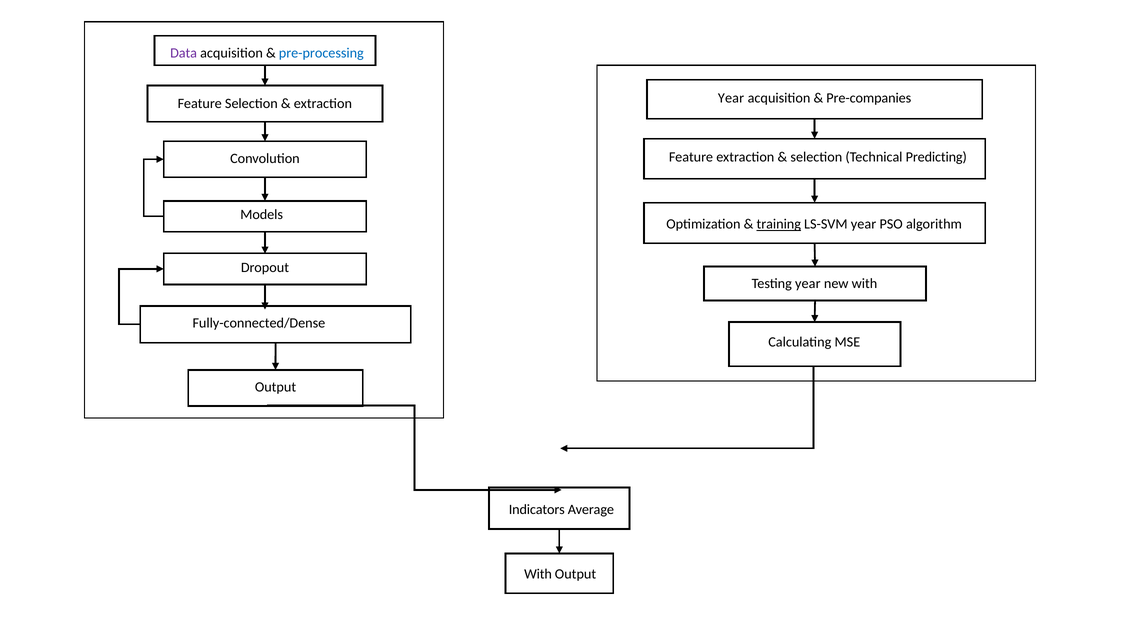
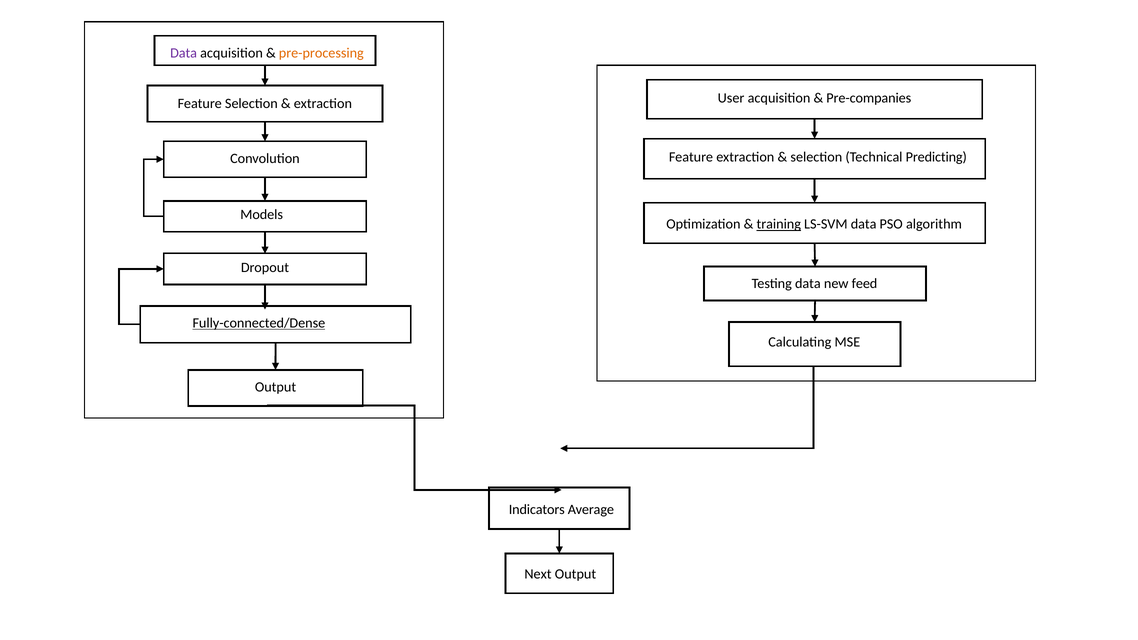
pre-processing colour: blue -> orange
Year at (731, 98): Year -> User
LS-SVM year: year -> data
Testing year: year -> data
new with: with -> feed
Fully-connected/Dense underline: none -> present
With at (538, 574): With -> Next
